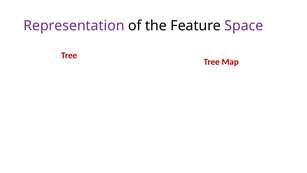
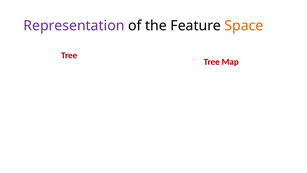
Space colour: purple -> orange
